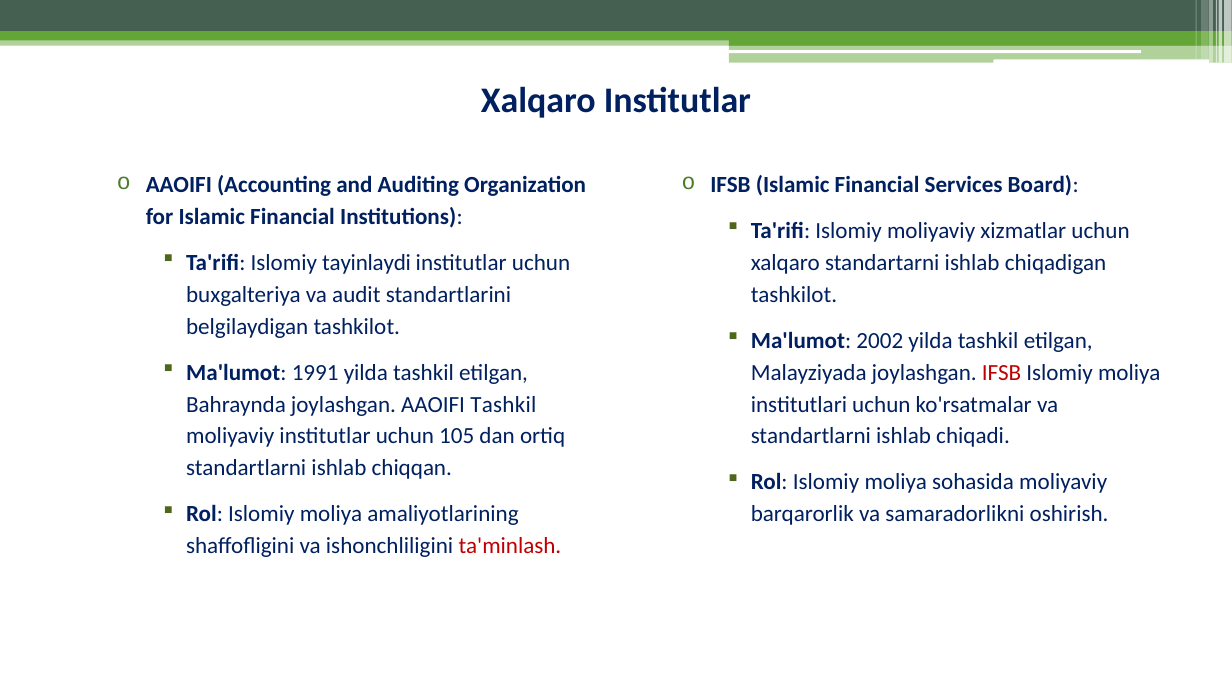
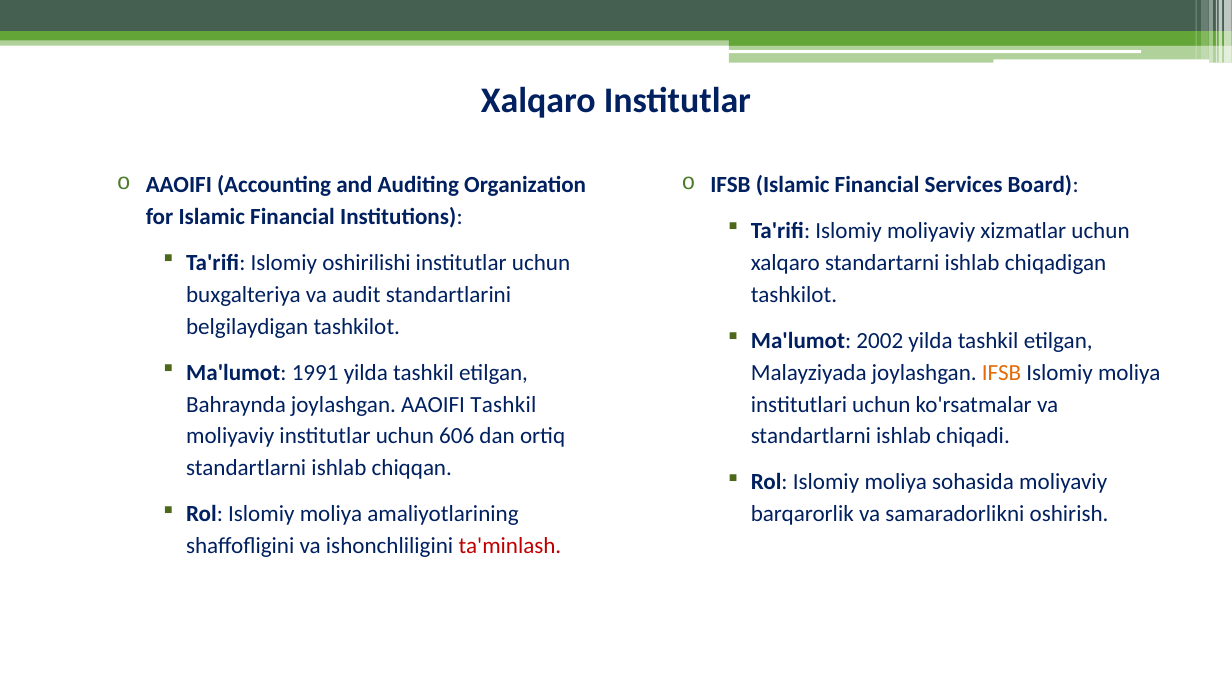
tayinlaydi: tayinlaydi -> oshirilishi
IFSB at (1002, 373) colour: red -> orange
105: 105 -> 606
